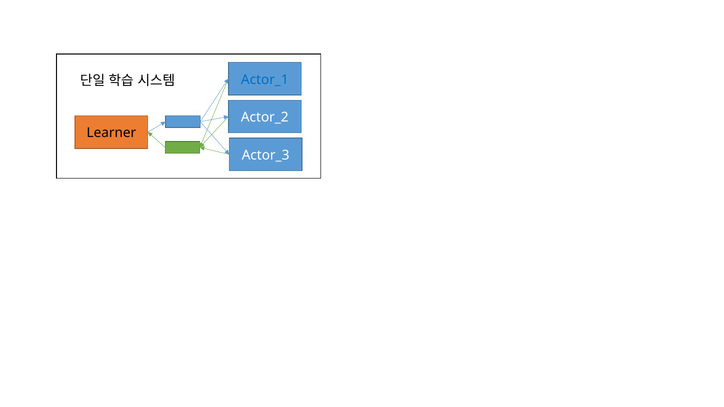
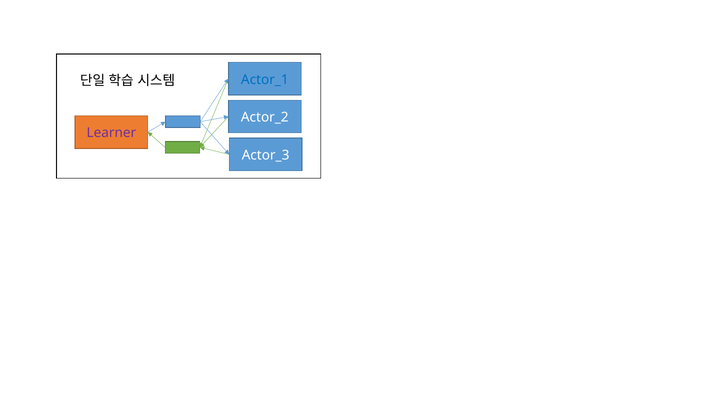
Learner colour: black -> purple
